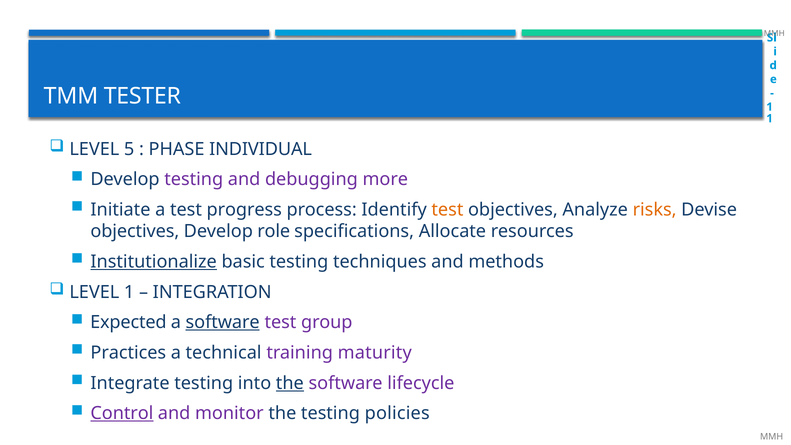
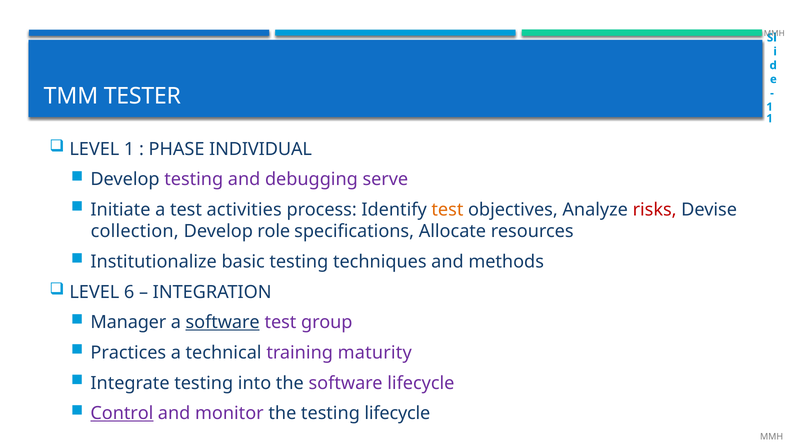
LEVEL 5: 5 -> 1
more: more -> serve
progress: progress -> activities
risks colour: orange -> red
objectives at (135, 231): objectives -> collection
Institutionalize underline: present -> none
LEVEL 1: 1 -> 6
Expected: Expected -> Manager
the at (290, 383) underline: present -> none
testing policies: policies -> lifecycle
